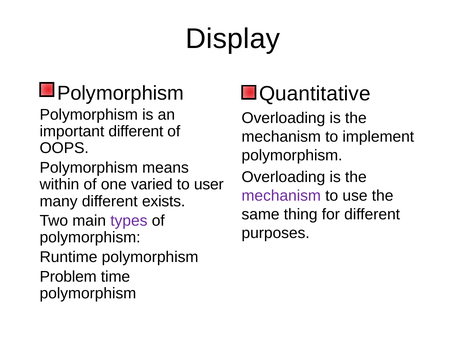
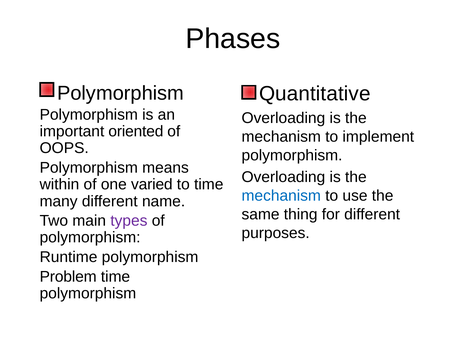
Display: Display -> Phases
important different: different -> oriented
to user: user -> time
mechanism at (281, 196) colour: purple -> blue
exists: exists -> name
